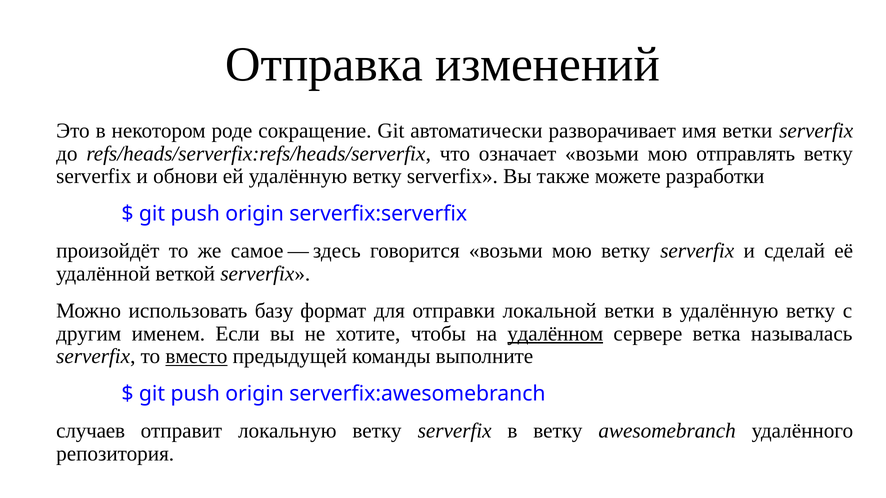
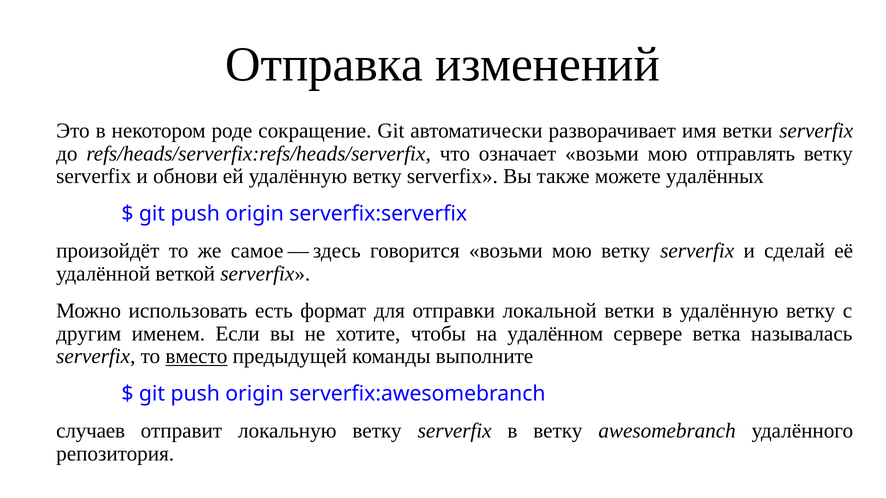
разработки: разработки -> удалённых
базу: базу -> есть
удалённом underline: present -> none
